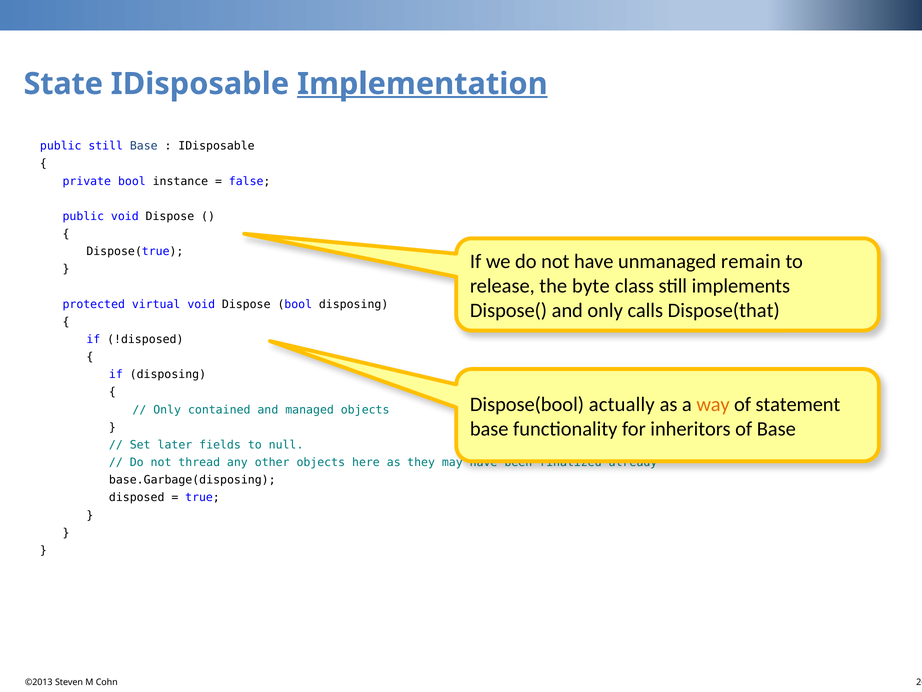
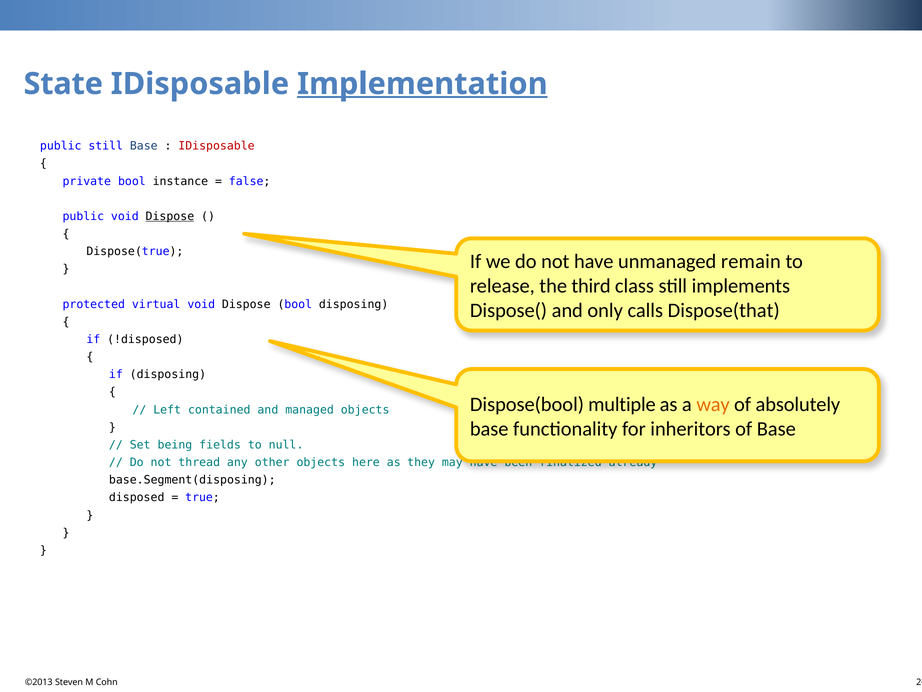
IDisposable at (217, 146) colour: black -> red
Dispose at (170, 216) underline: none -> present
byte: byte -> third
actually: actually -> multiple
statement: statement -> absolutely
Only at (167, 409): Only -> Left
later: later -> being
base.Garbage(disposing: base.Garbage(disposing -> base.Segment(disposing
